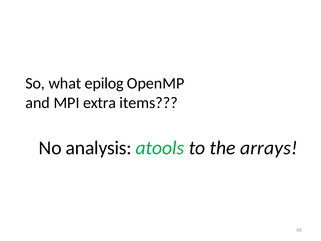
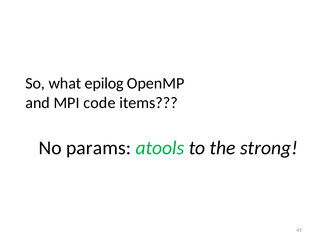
extra: extra -> code
analysis: analysis -> params
arrays: arrays -> strong
